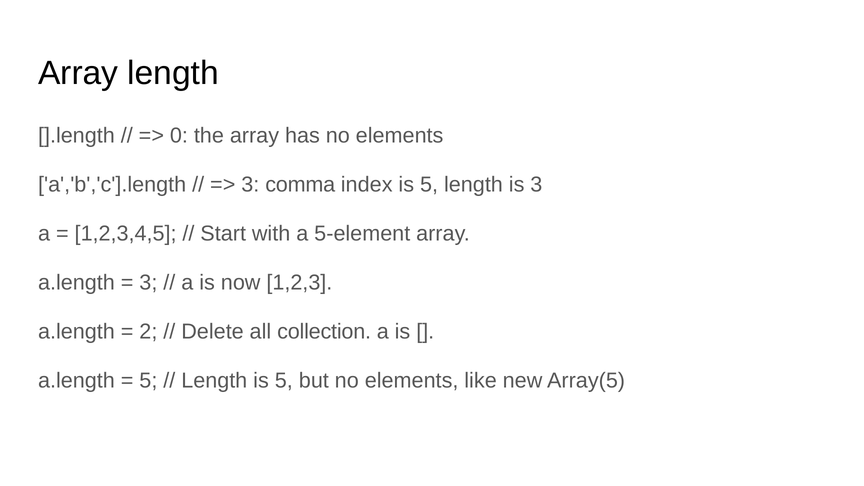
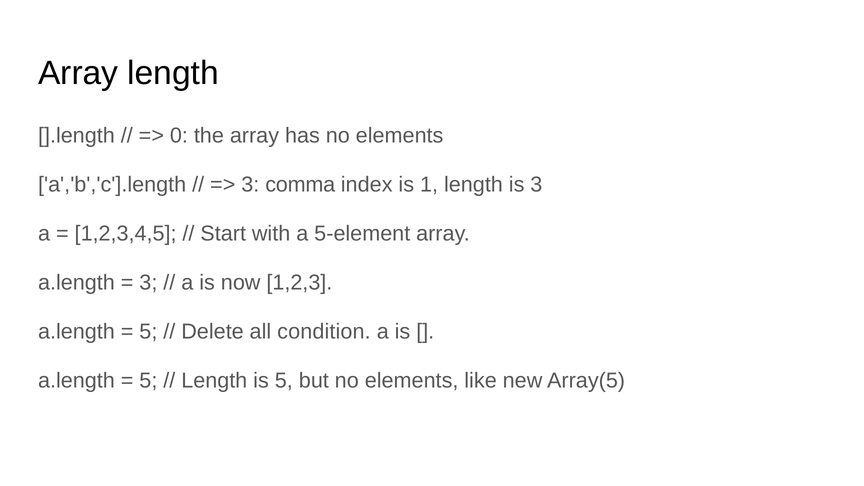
index is 5: 5 -> 1
2 at (148, 332): 2 -> 5
collection: collection -> condition
